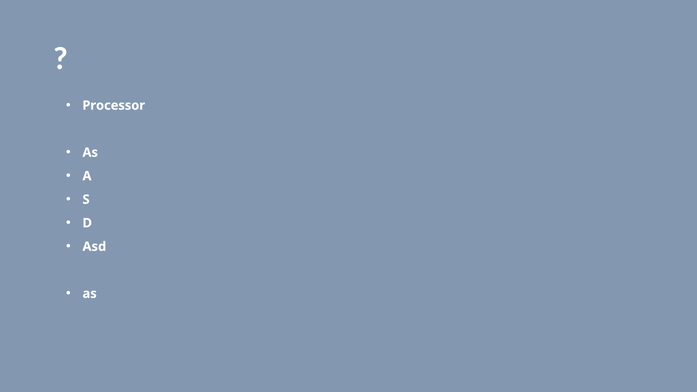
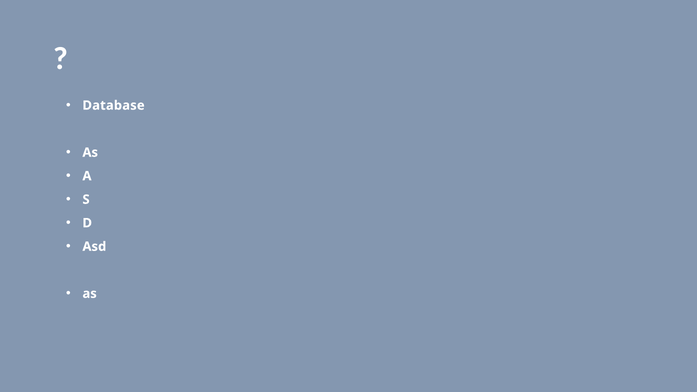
Processor: Processor -> Database
